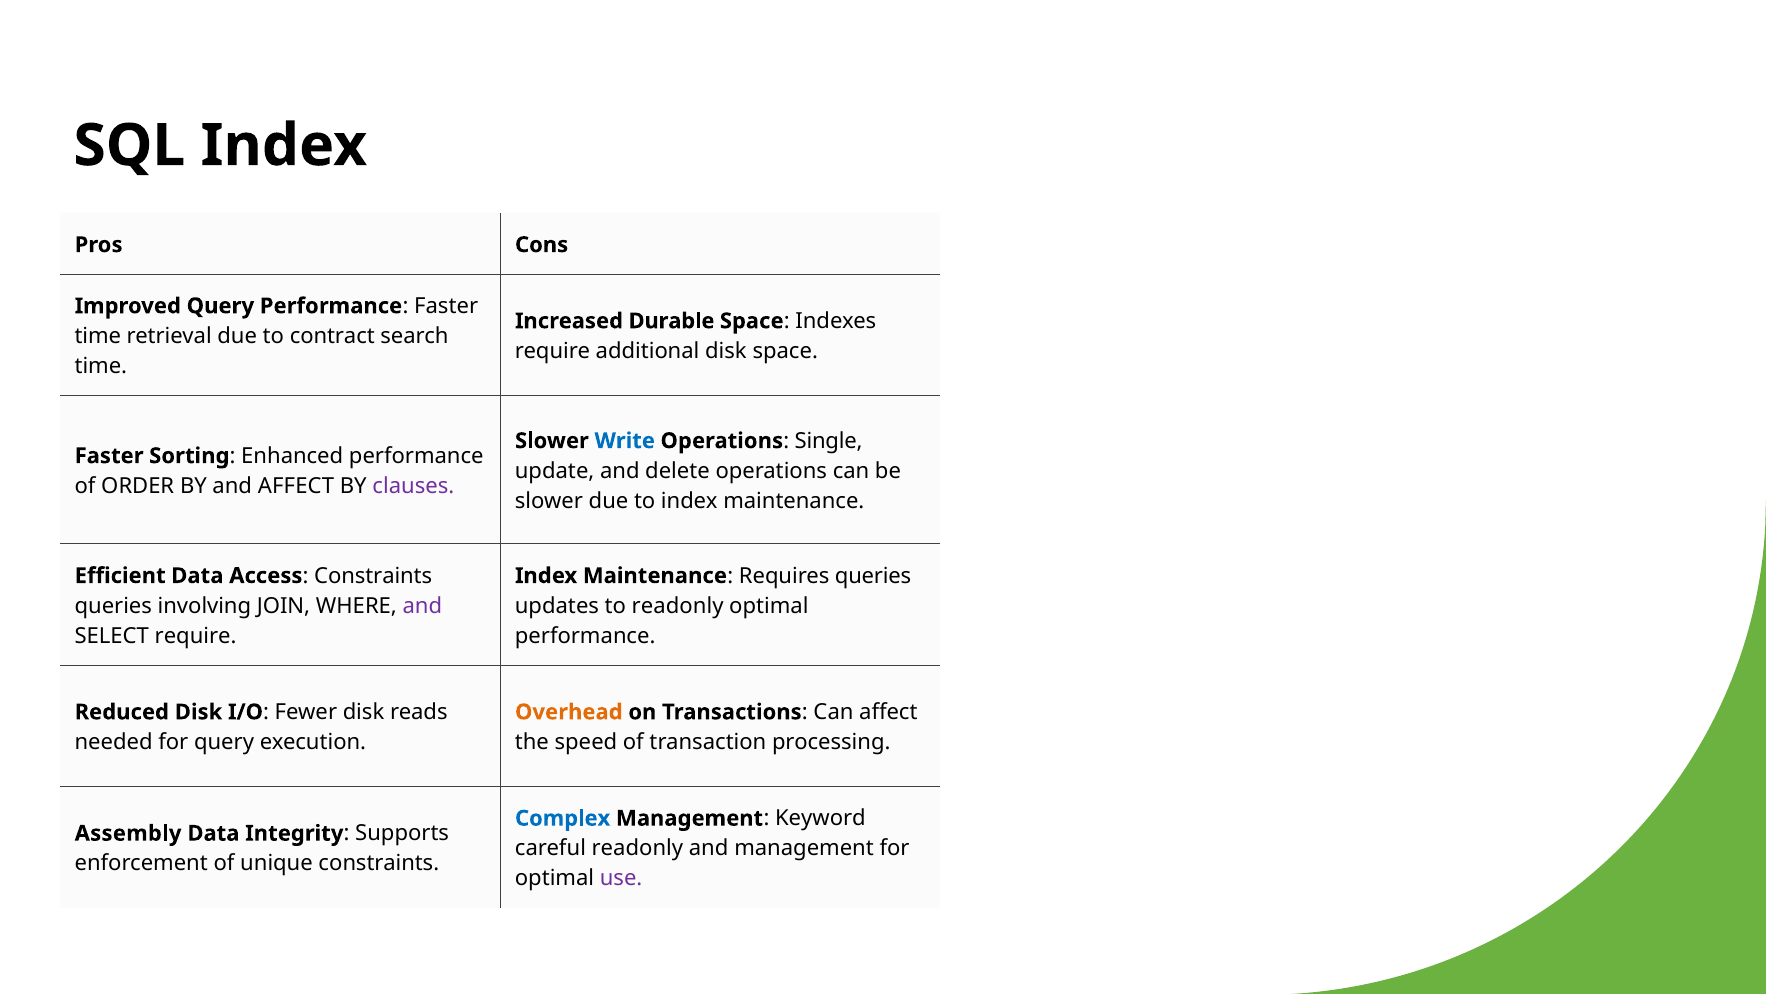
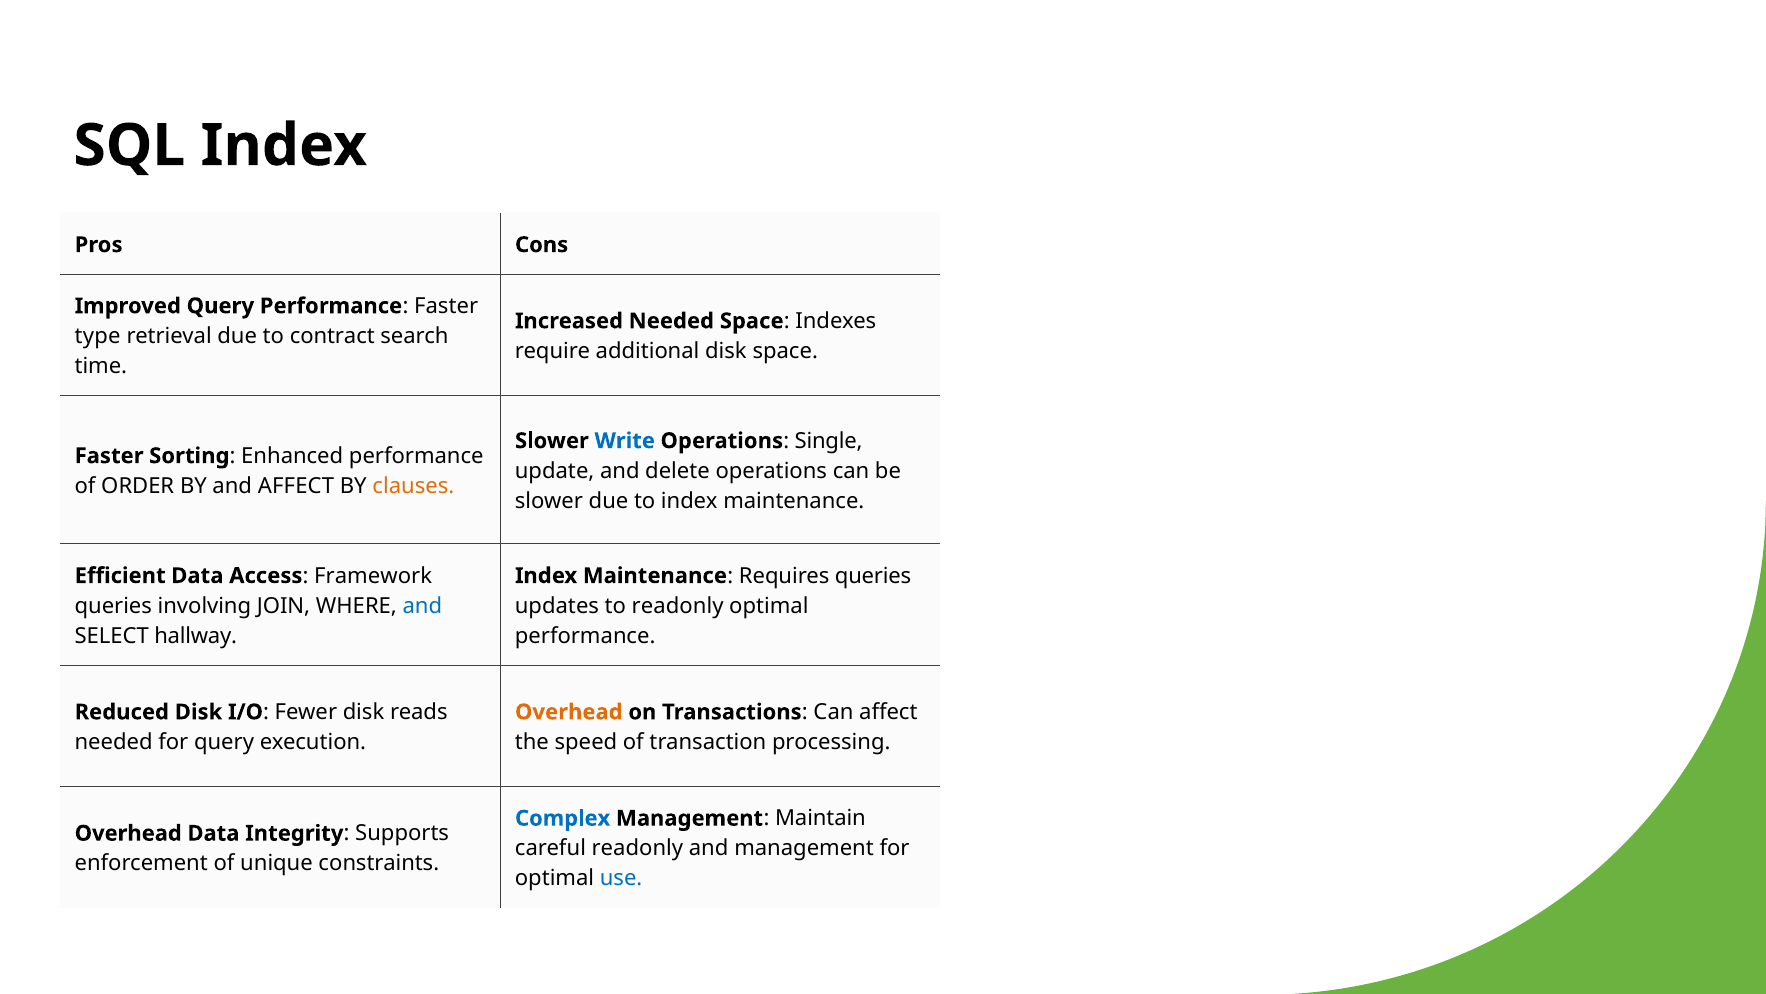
Increased Durable: Durable -> Needed
time at (98, 336): time -> type
clauses colour: purple -> orange
Access Constraints: Constraints -> Framework
and at (422, 605) colour: purple -> blue
SELECT require: require -> hallway
Keyword: Keyword -> Maintain
Assembly at (128, 833): Assembly -> Overhead
use colour: purple -> blue
